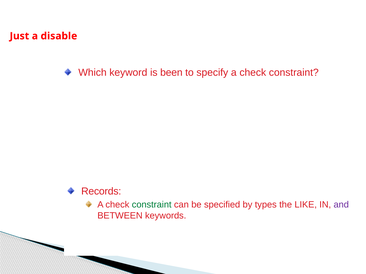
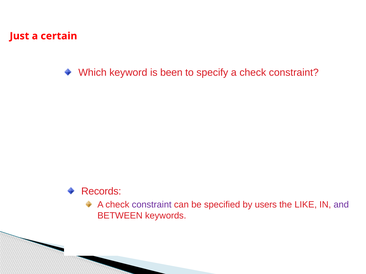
disable: disable -> certain
constraint at (152, 205) colour: green -> purple
types: types -> users
